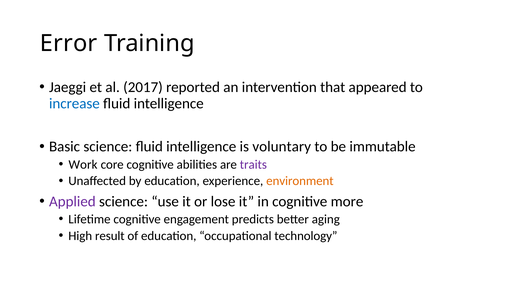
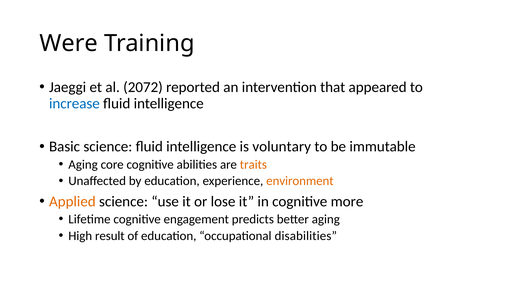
Error: Error -> Were
2017: 2017 -> 2072
Work at (83, 165): Work -> Aging
traits colour: purple -> orange
Applied colour: purple -> orange
technology: technology -> disabilities
